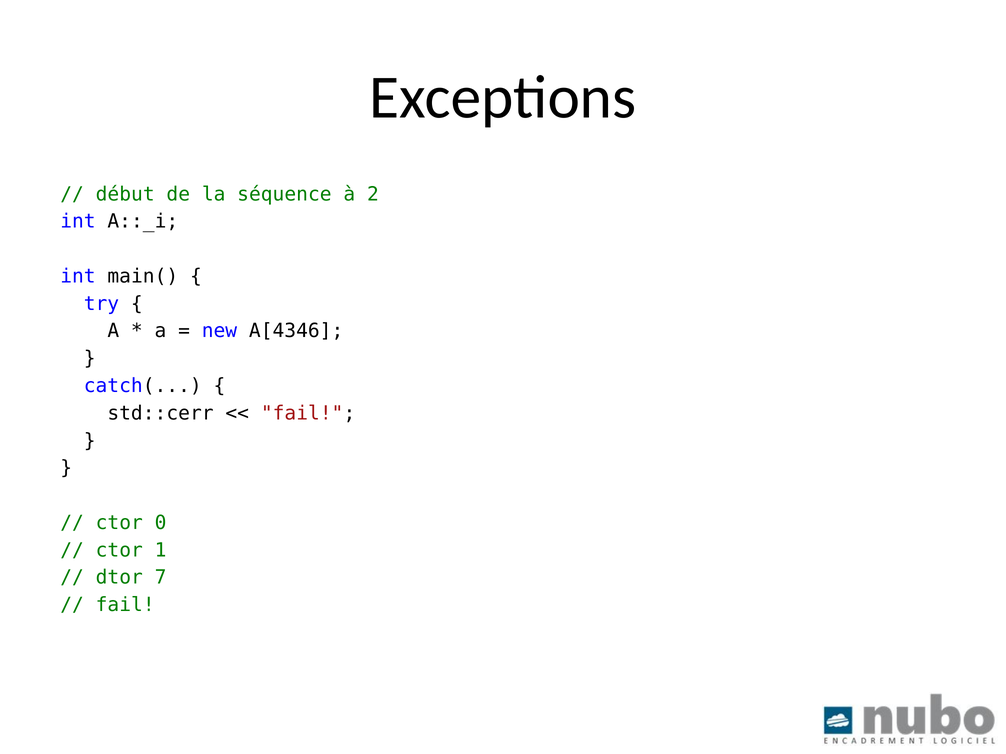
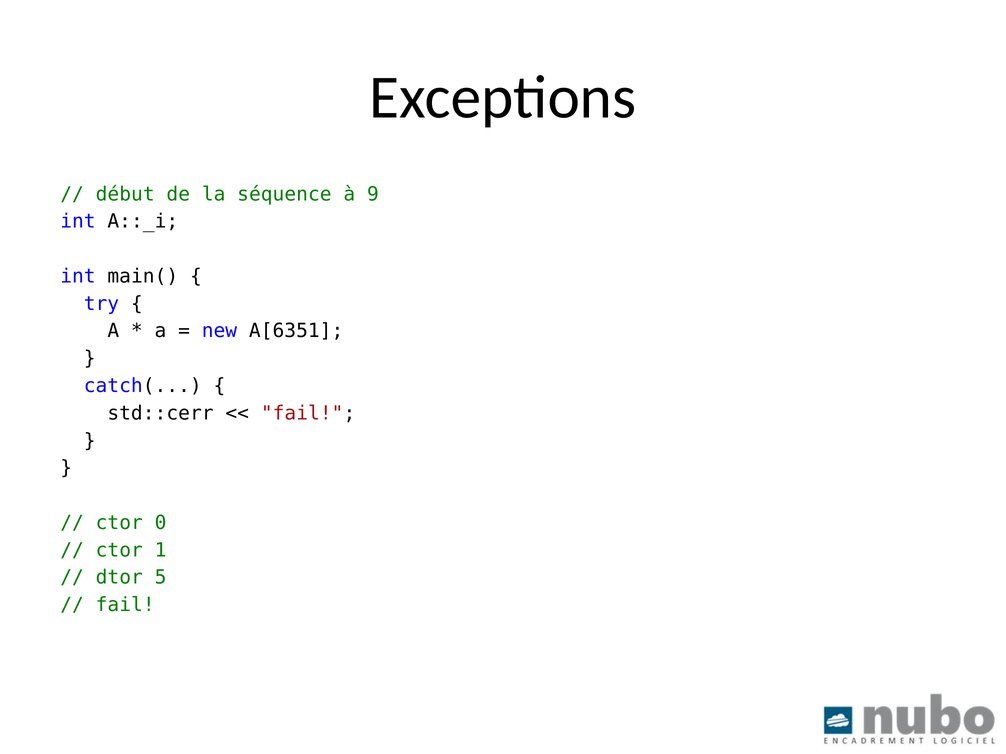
2: 2 -> 9
A[4346: A[4346 -> A[6351
7: 7 -> 5
